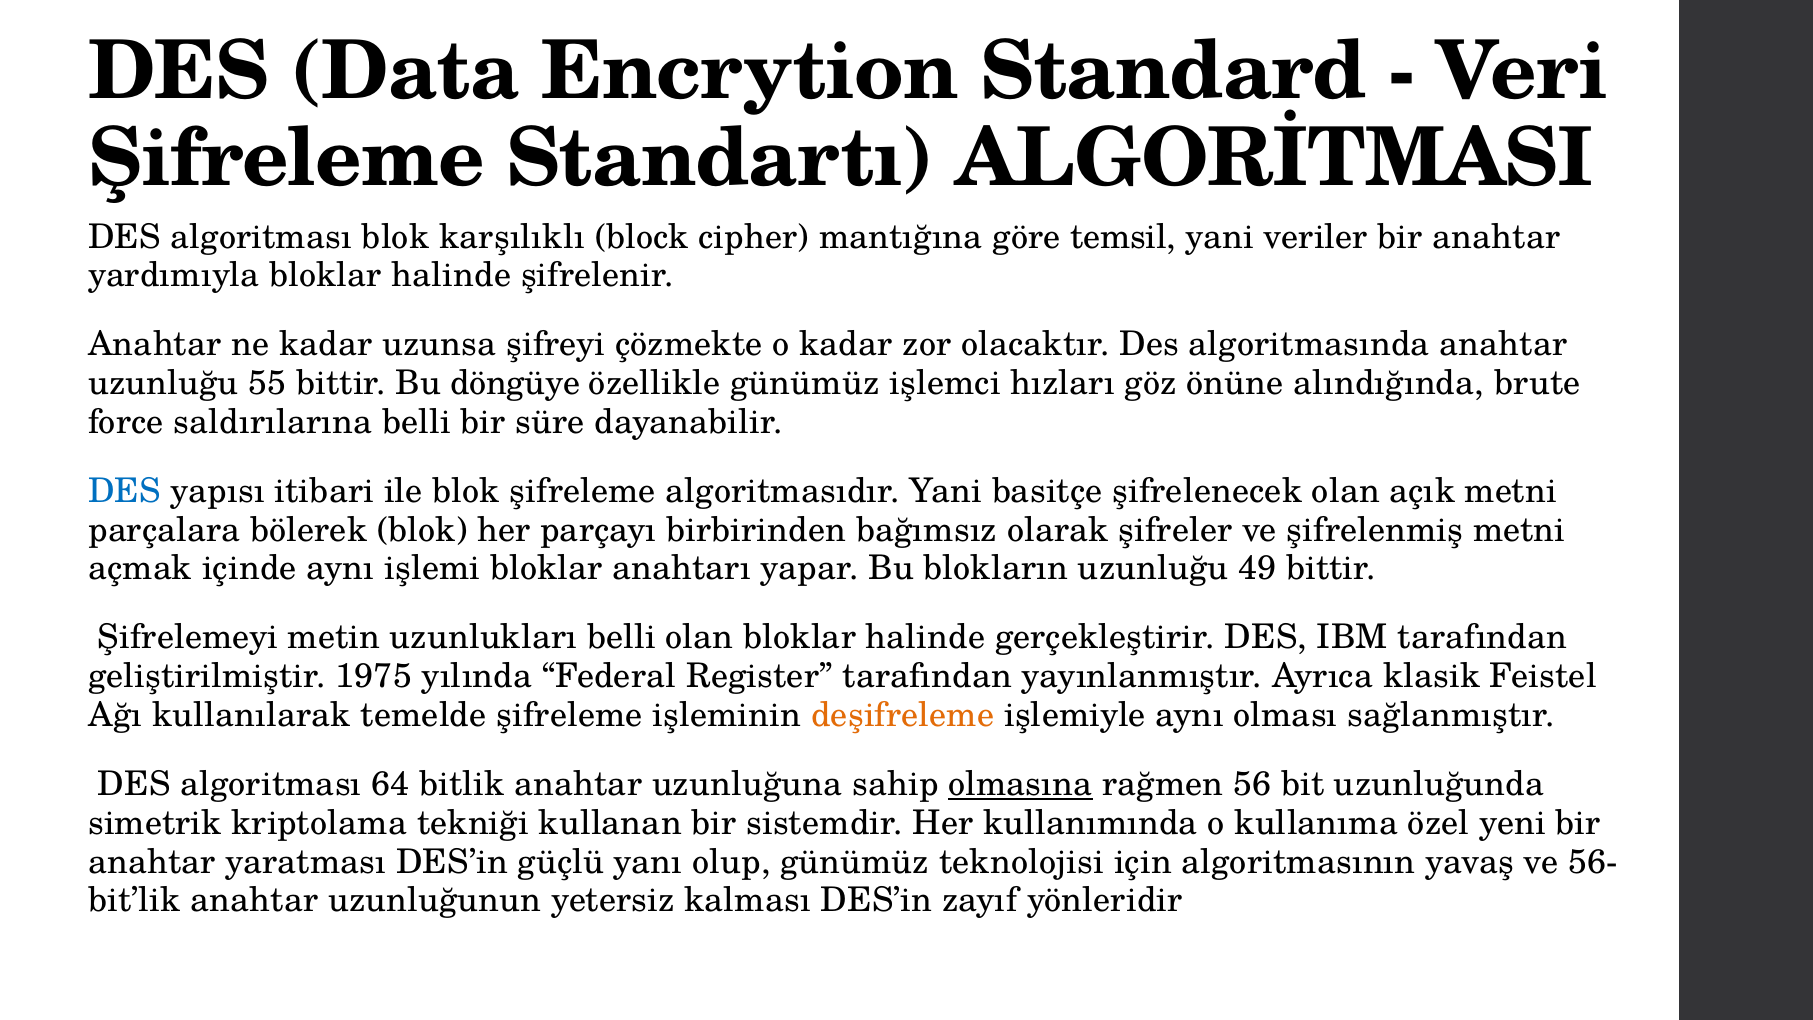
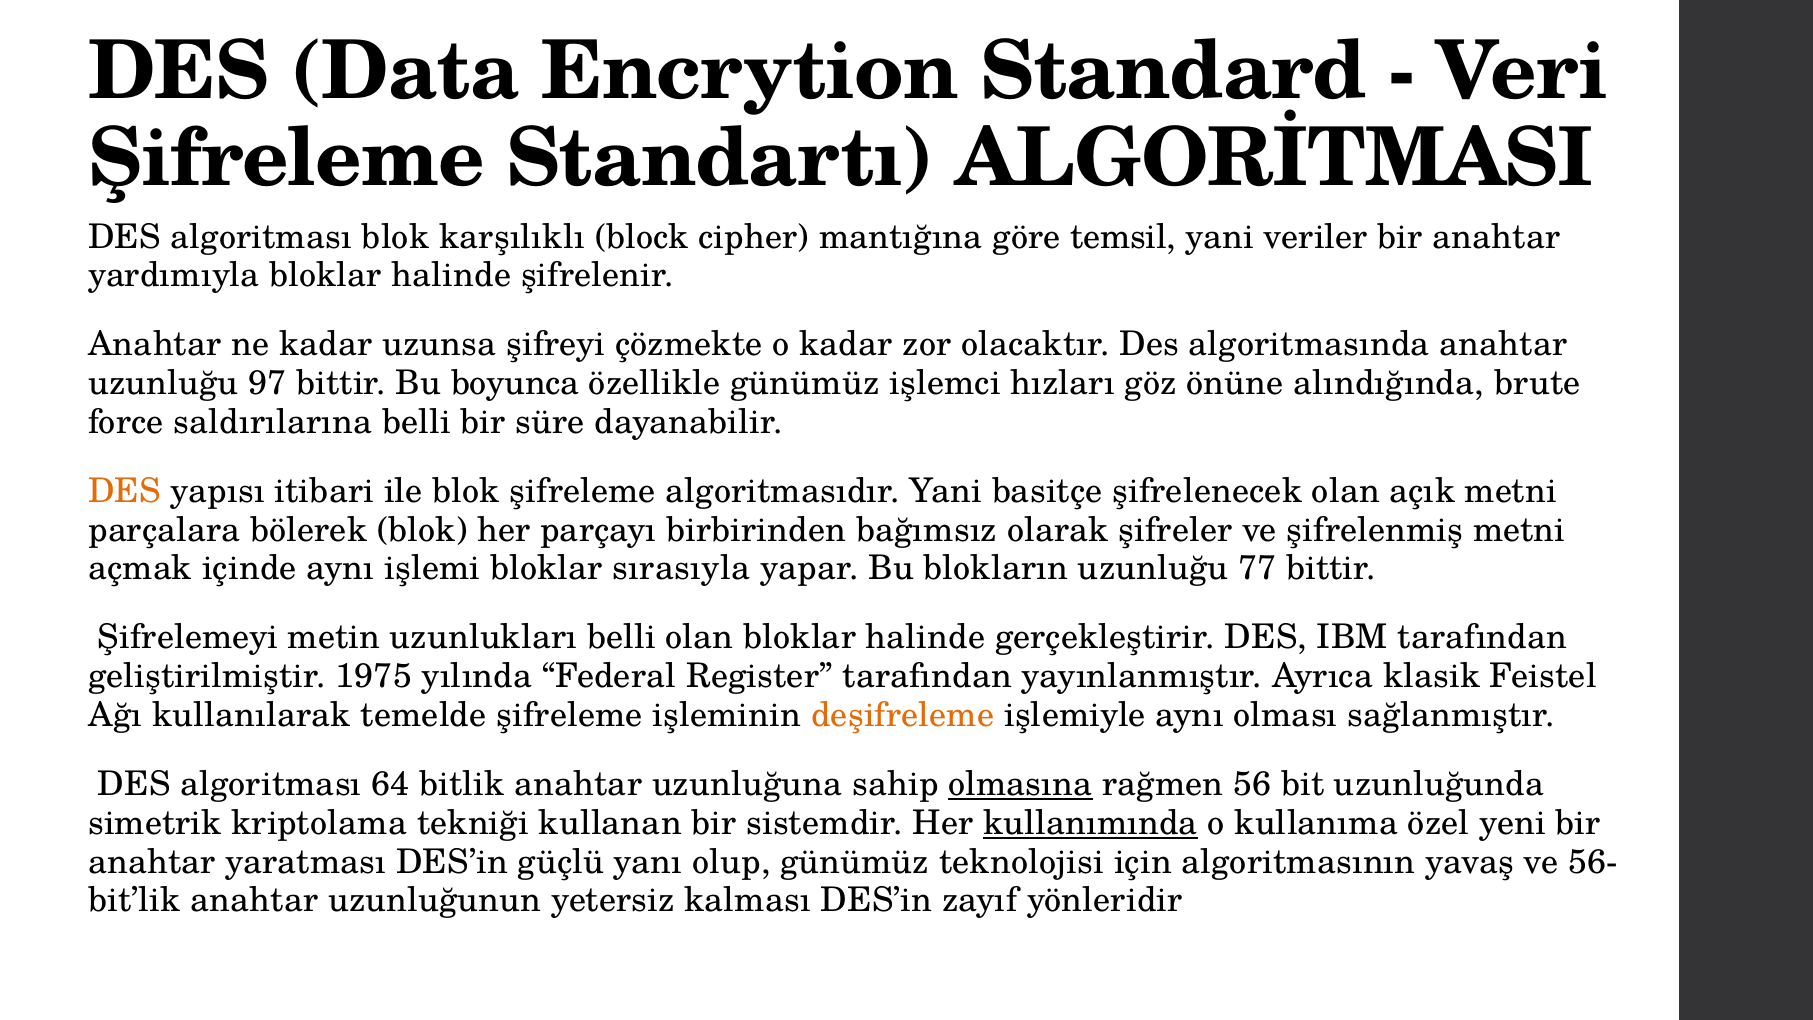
55: 55 -> 97
döngüye: döngüye -> boyunca
DES at (125, 491) colour: blue -> orange
anahtarı: anahtarı -> sırasıyla
49: 49 -> 77
kullanımında underline: none -> present
